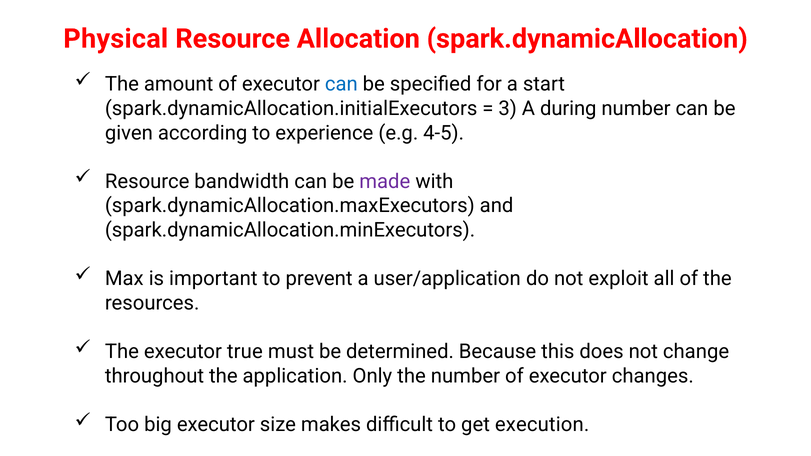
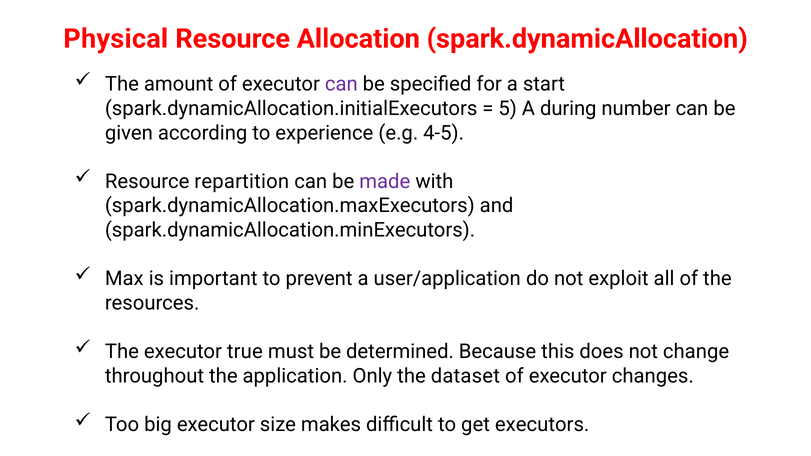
can at (341, 84) colour: blue -> purple
3: 3 -> 5
bandwidth: bandwidth -> repartition
the number: number -> dataset
execution: execution -> executors
